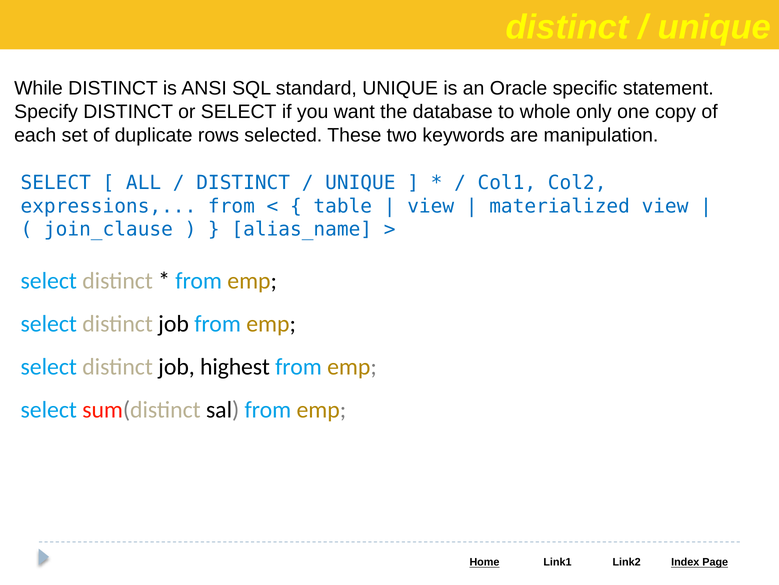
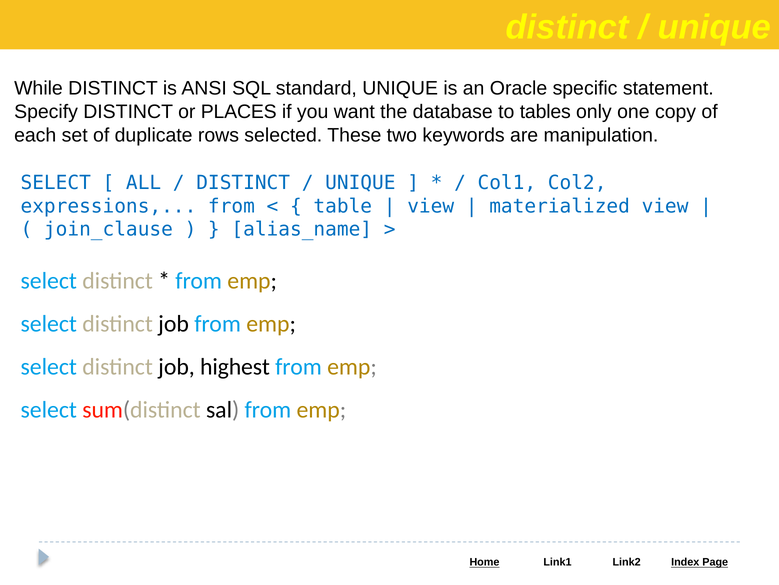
or SELECT: SELECT -> PLACES
whole: whole -> tables
